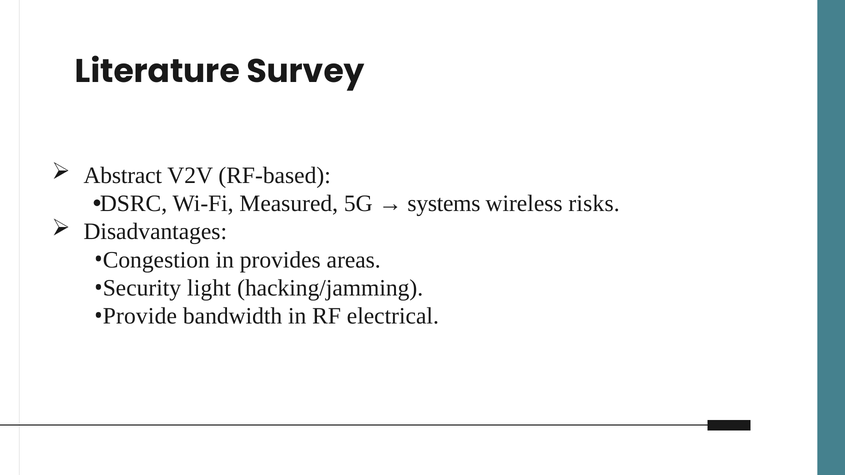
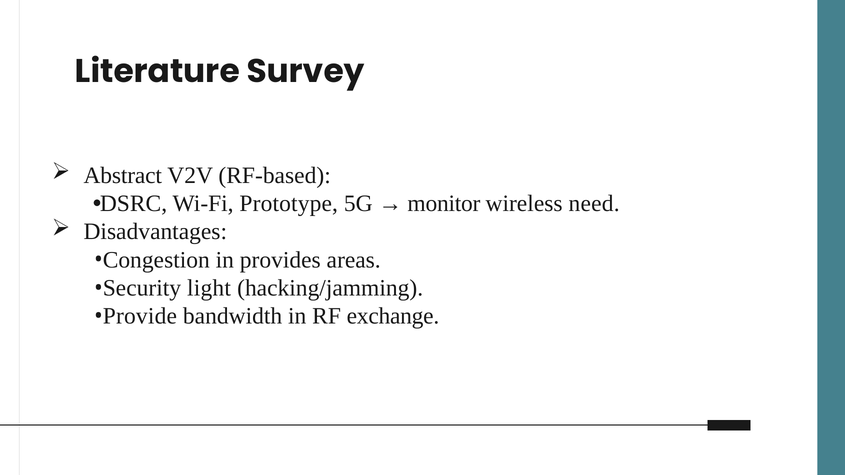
Measured: Measured -> Prototype
systems: systems -> monitor
risks: risks -> need
electrical: electrical -> exchange
